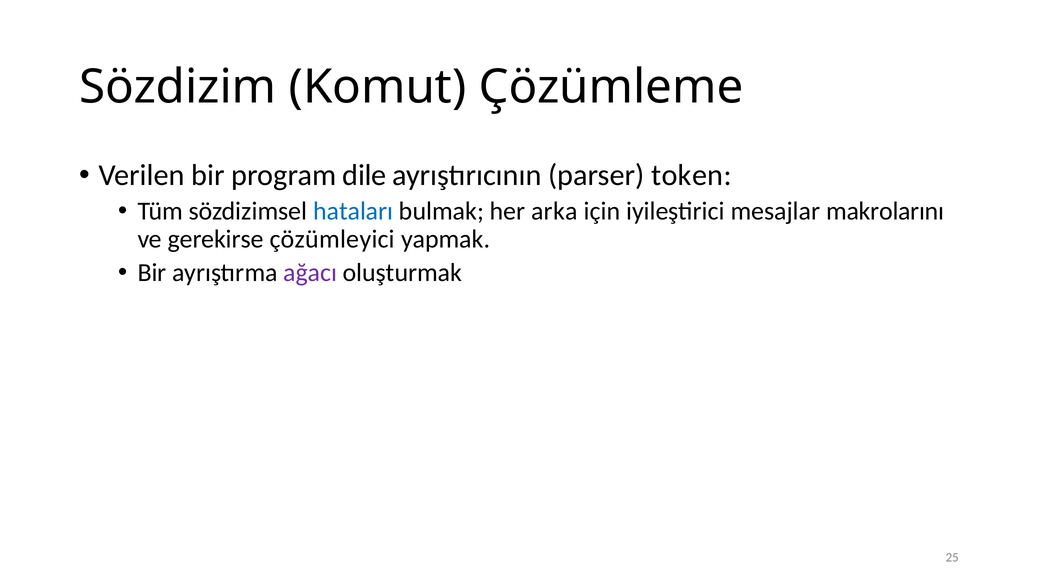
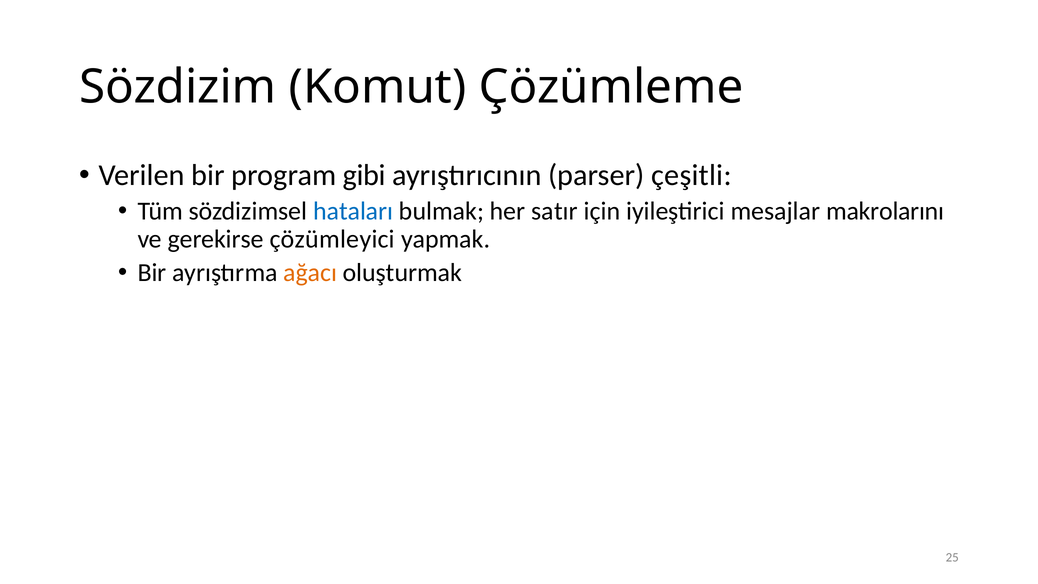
dile: dile -> gibi
token: token -> çeşitli
arka: arka -> satır
ağacı colour: purple -> orange
